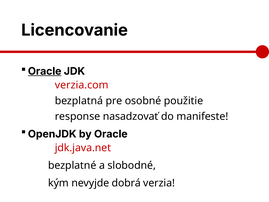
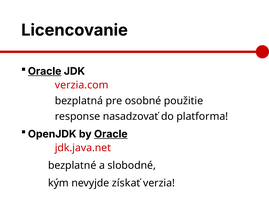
manifeste: manifeste -> platforma
Oracle at (111, 134) underline: none -> present
dobrá: dobrá -> získať
